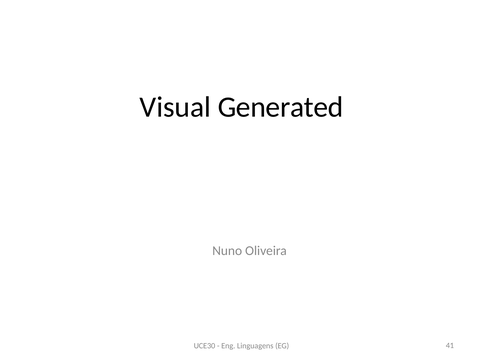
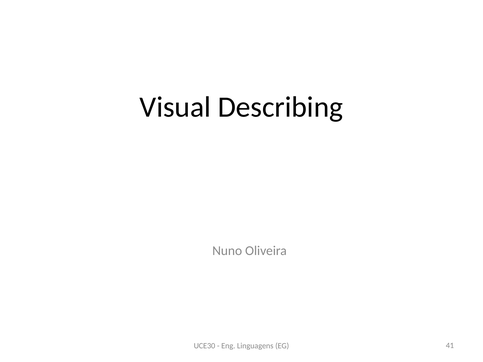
Generated: Generated -> Describing
